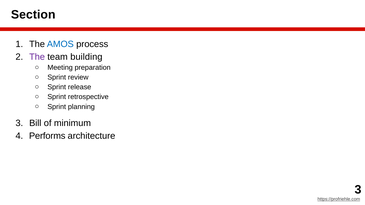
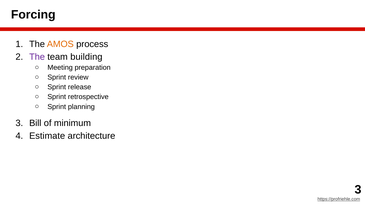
Section: Section -> Forcing
AMOS colour: blue -> orange
Performs: Performs -> Estimate
